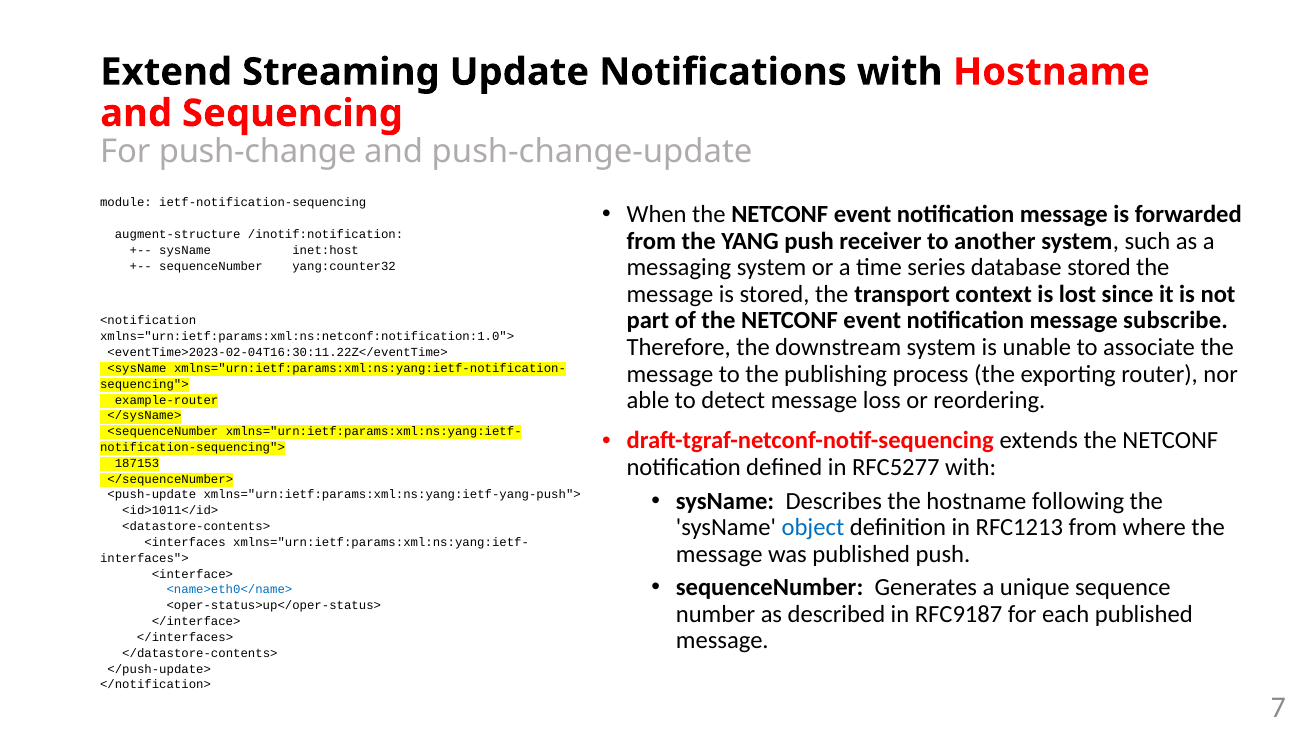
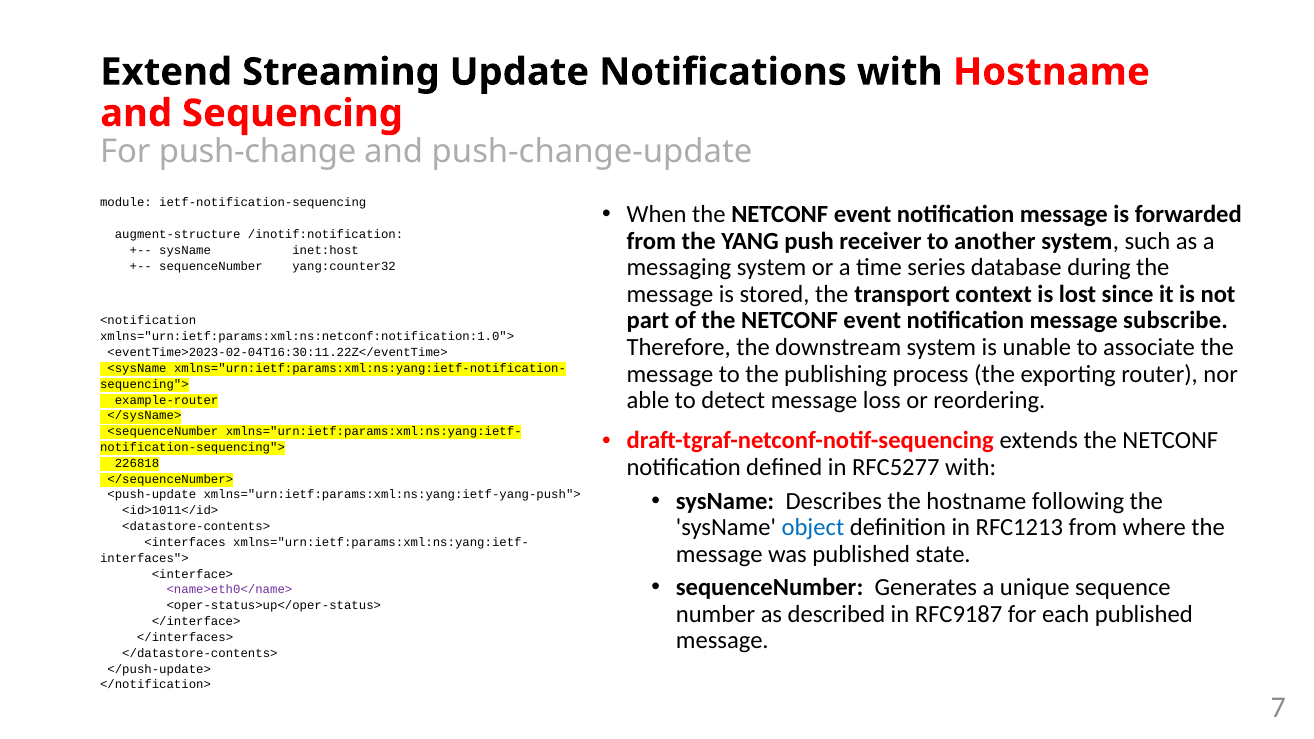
database stored: stored -> during
187153: 187153 -> 226818
published push: push -> state
<name>eth0</name> colour: blue -> purple
